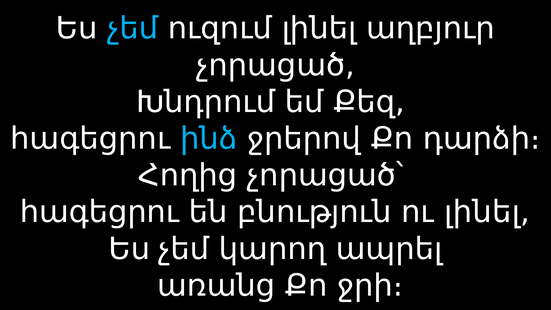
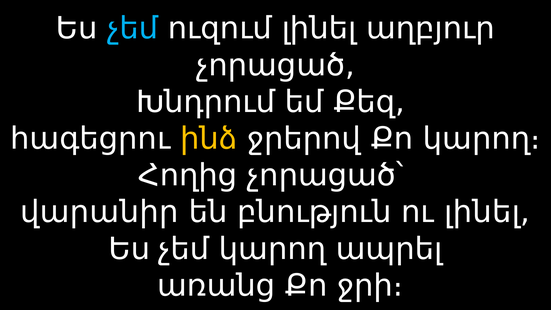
ինձ colour: light blue -> yellow
դարձի։: դարձի։ -> կարող։
հագեցրու at (100, 212): հագեցրու -> վարանիր
